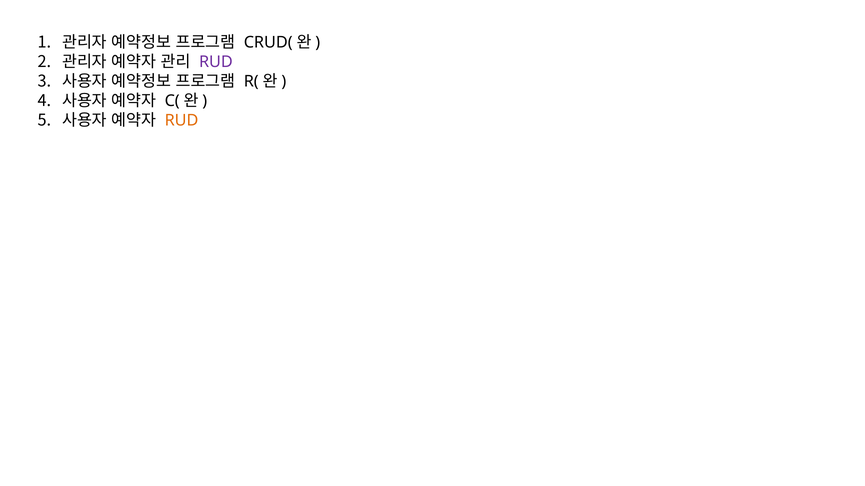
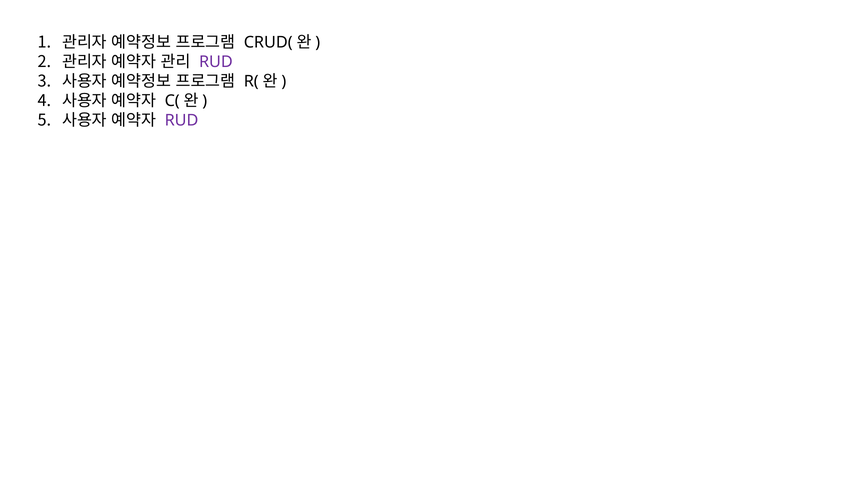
RUD at (181, 120) colour: orange -> purple
